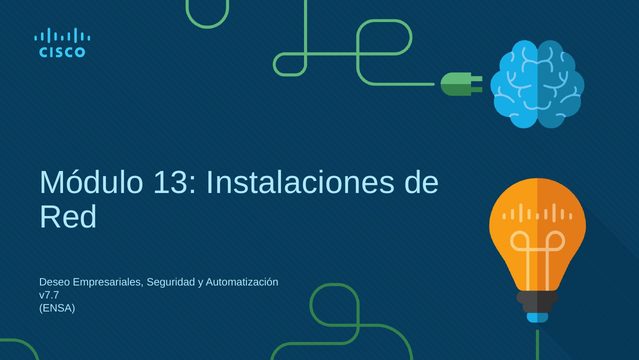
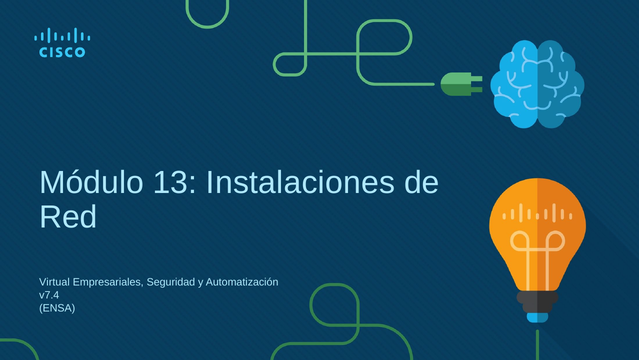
Deseo: Deseo -> Virtual
v7.7: v7.7 -> v7.4
